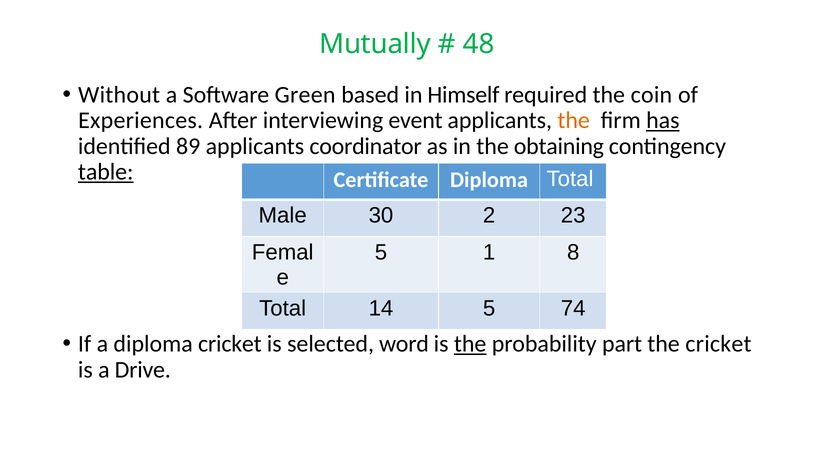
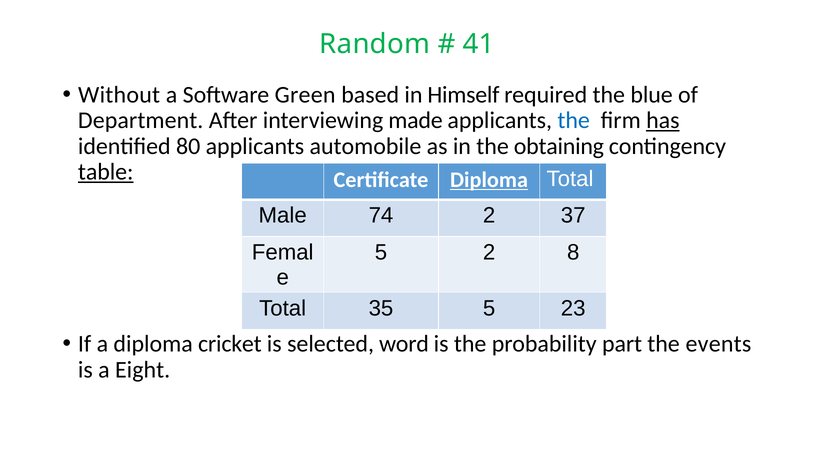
Mutually: Mutually -> Random
48: 48 -> 41
coin: coin -> blue
Experiences: Experiences -> Department
event: event -> made
the at (574, 120) colour: orange -> blue
89: 89 -> 80
coordinator: coordinator -> automobile
Diploma at (489, 180) underline: none -> present
30: 30 -> 74
23: 23 -> 37
5 1: 1 -> 2
14: 14 -> 35
74: 74 -> 23
the at (470, 344) underline: present -> none
the cricket: cricket -> events
Drive: Drive -> Eight
